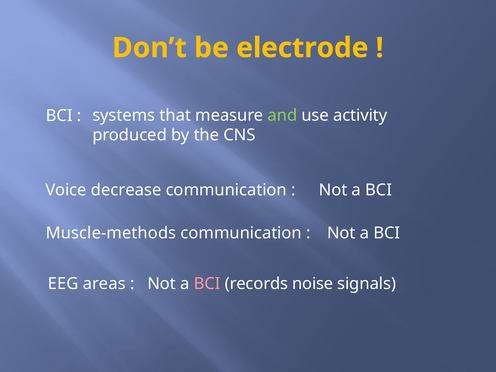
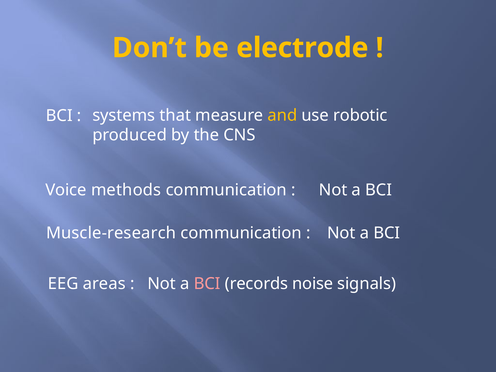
and colour: light green -> yellow
activity: activity -> robotic
decrease: decrease -> methods
Muscle-methods: Muscle-methods -> Muscle-research
